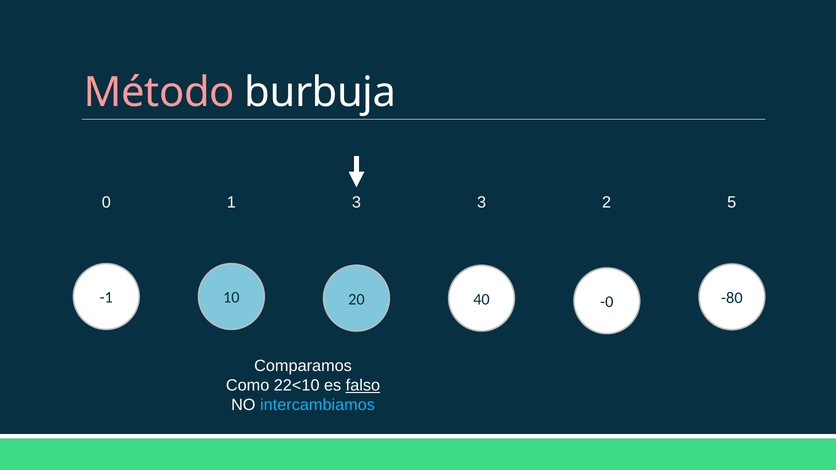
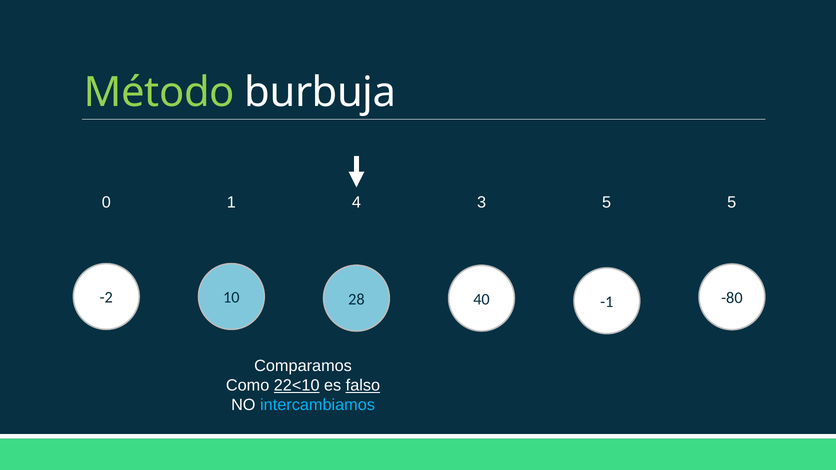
Método colour: pink -> light green
1 3: 3 -> 4
3 2: 2 -> 5
-1: -1 -> -2
20: 20 -> 28
-0: -0 -> -1
22<10 underline: none -> present
